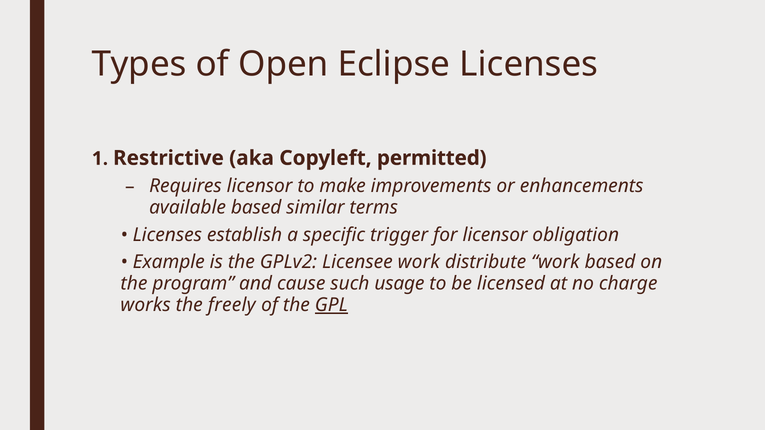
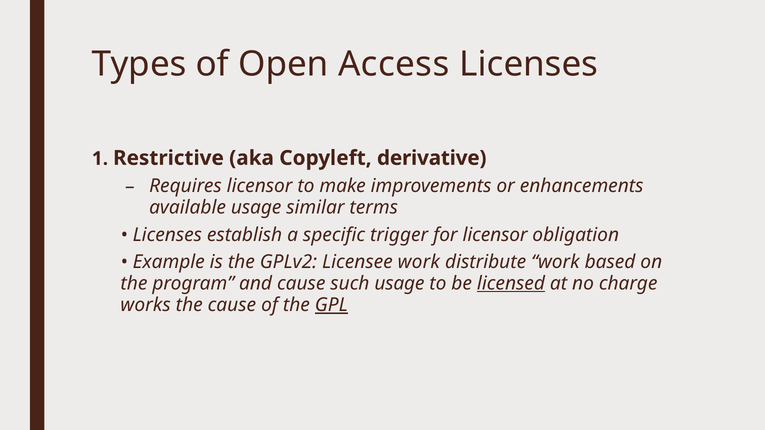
Eclipse: Eclipse -> Access
permitted: permitted -> derivative
available based: based -> usage
licensed underline: none -> present
the freely: freely -> cause
